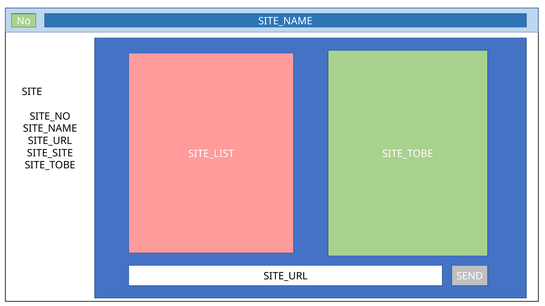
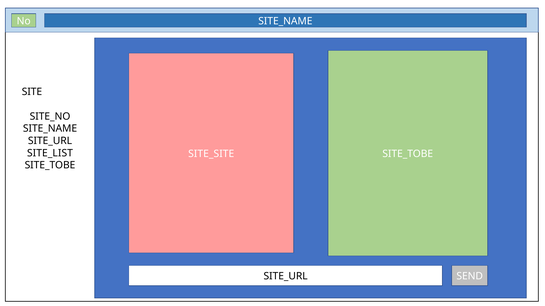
SITE_SITE: SITE_SITE -> SITE_LIST
SITE_LIST: SITE_LIST -> SITE_SITE
